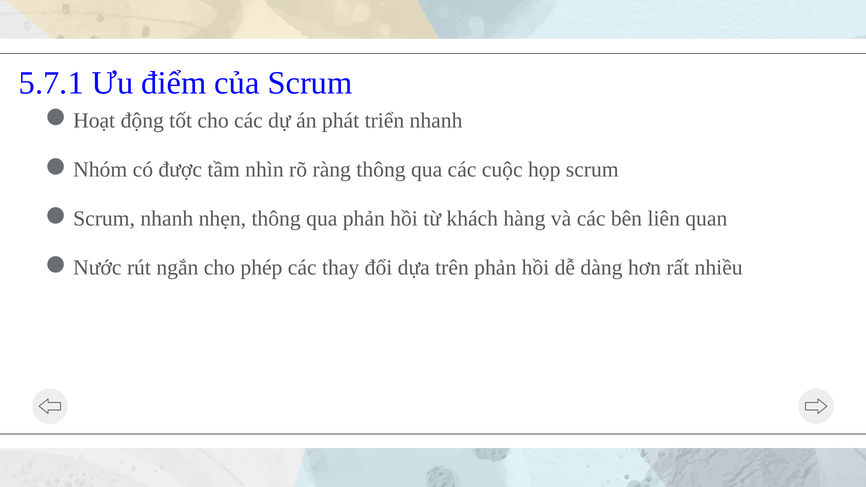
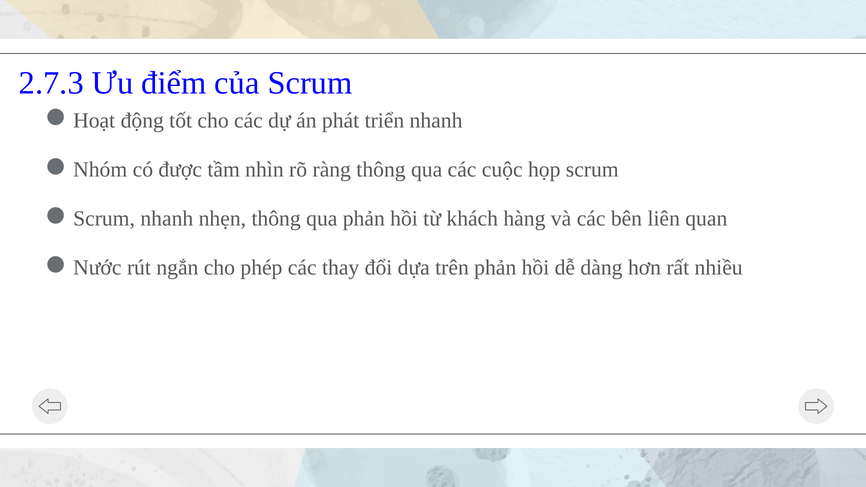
5.7.1: 5.7.1 -> 2.7.3
